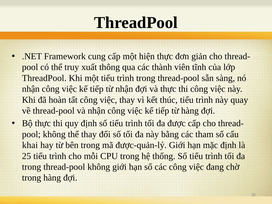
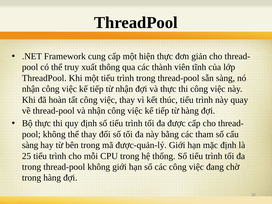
khai at (30, 145): khai -> sàng
